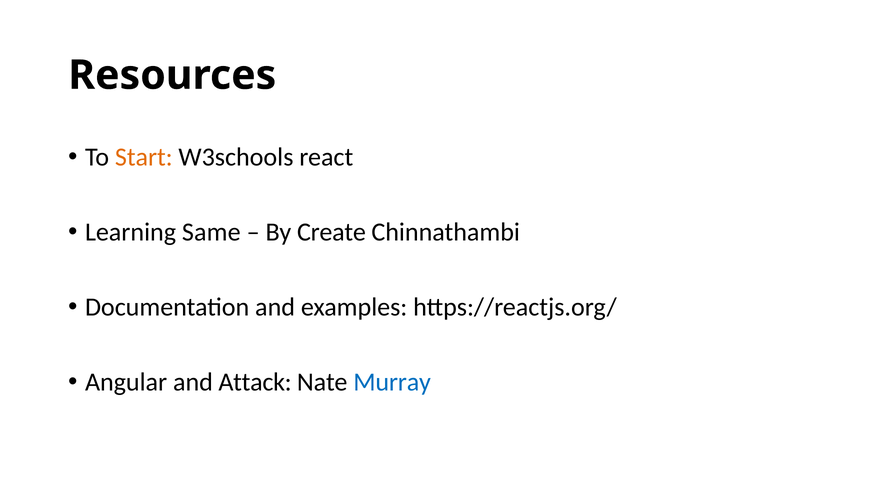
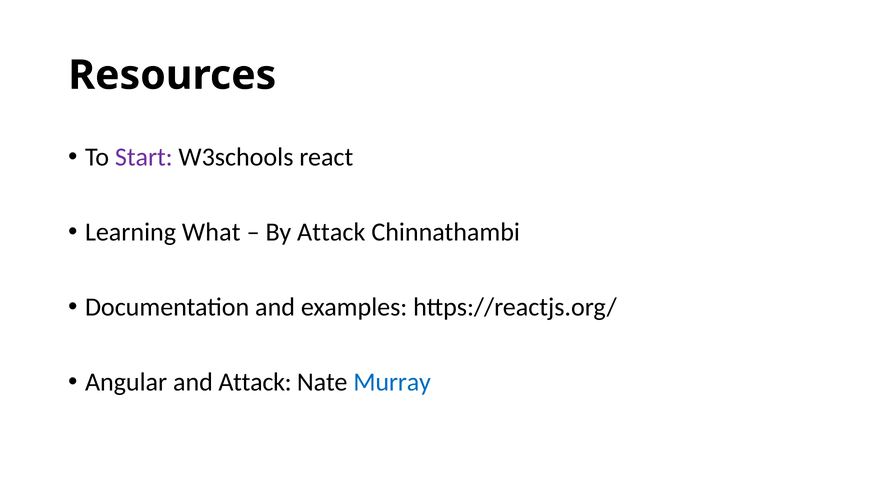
Start colour: orange -> purple
Same: Same -> What
By Create: Create -> Attack
